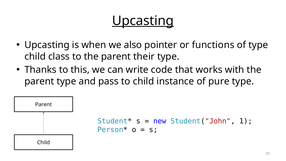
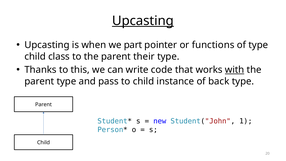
also: also -> part
with underline: none -> present
pure: pure -> back
